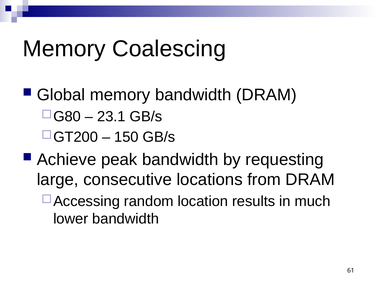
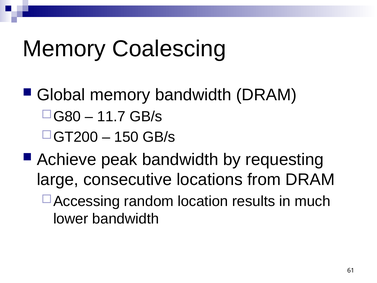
23.1: 23.1 -> 11.7
